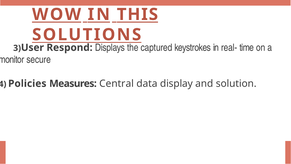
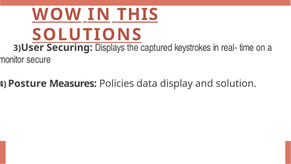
Respond: Respond -> Securing
Policies: Policies -> Posture
Central: Central -> Policies
